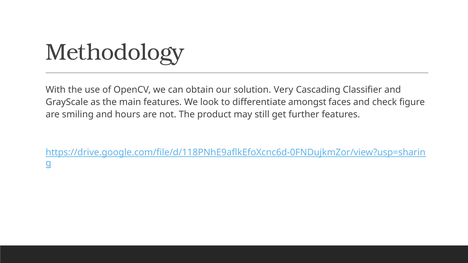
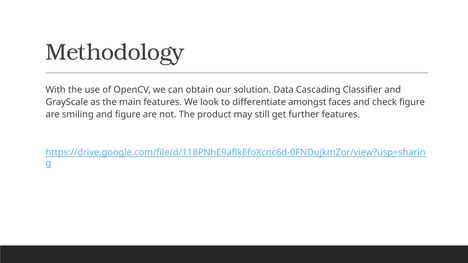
Very: Very -> Data
and hours: hours -> figure
